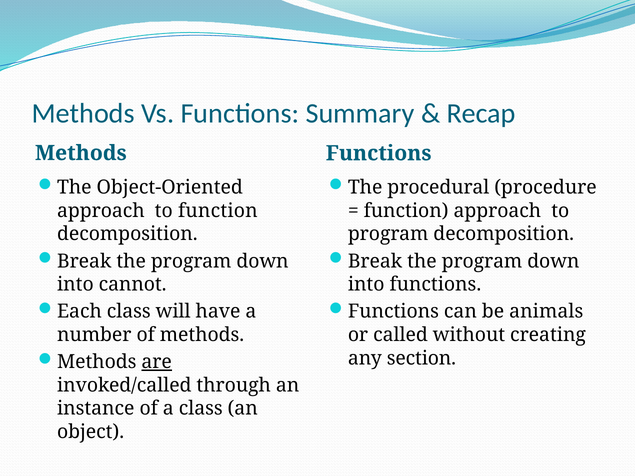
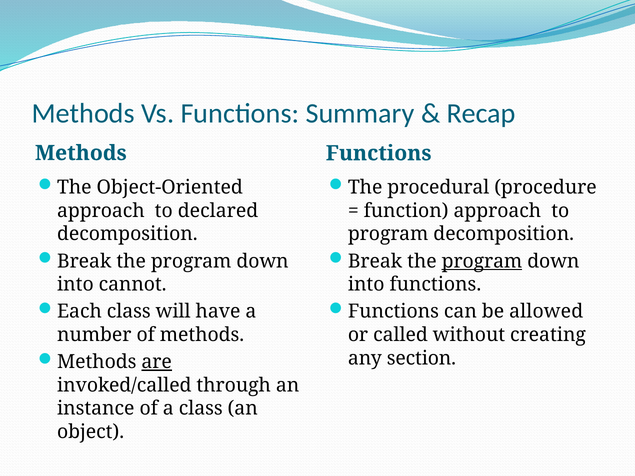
to function: function -> declared
program at (482, 261) underline: none -> present
animals: animals -> allowed
